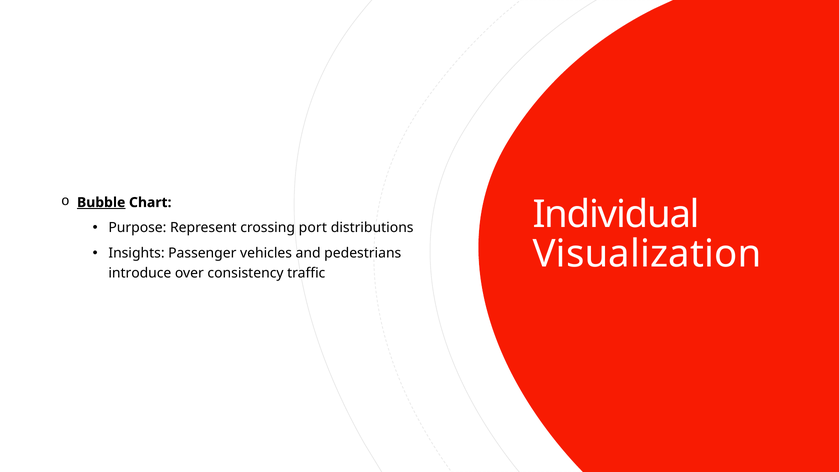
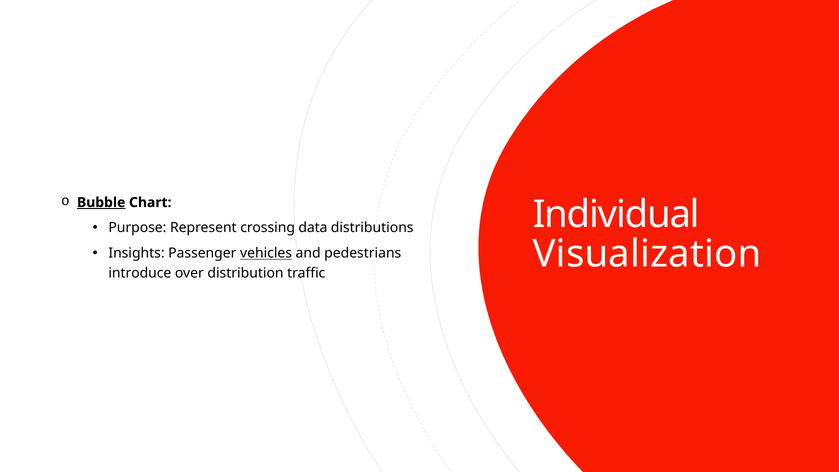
port: port -> data
vehicles underline: none -> present
consistency: consistency -> distribution
